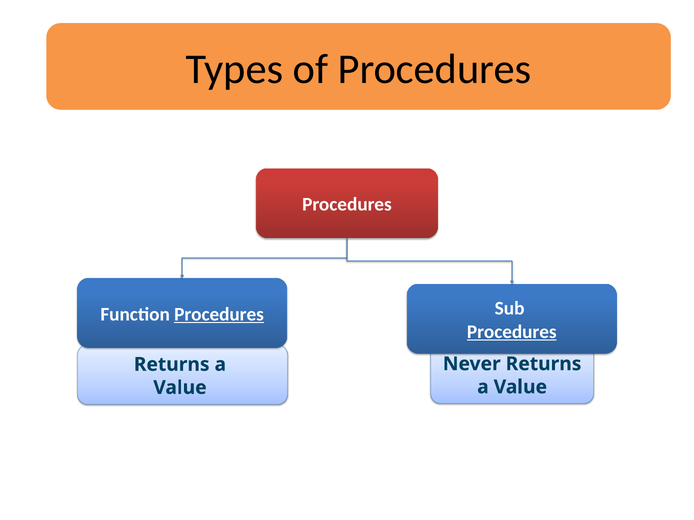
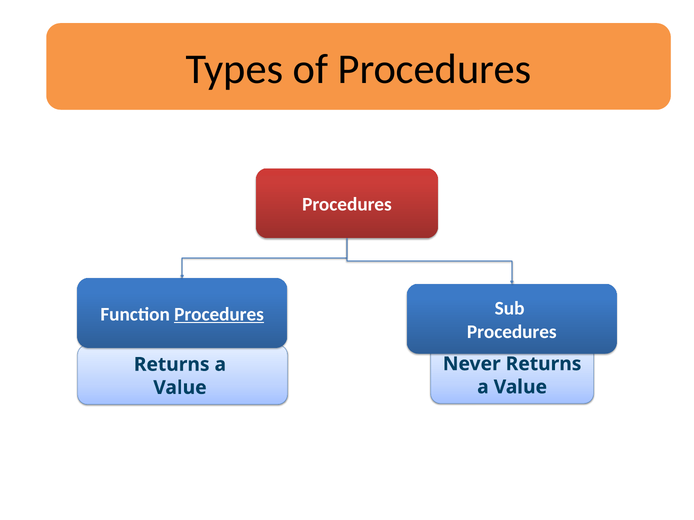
Procedures at (512, 332) underline: present -> none
